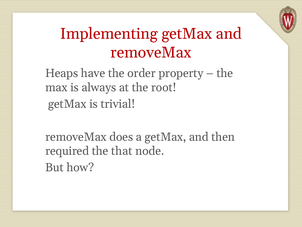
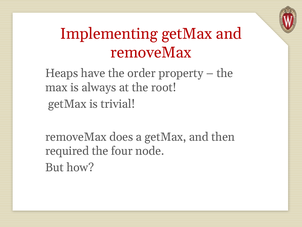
that: that -> four
